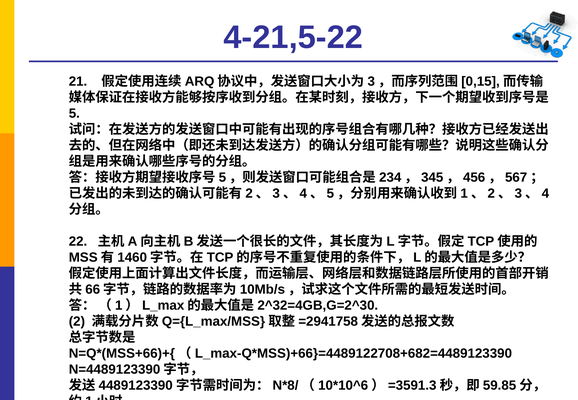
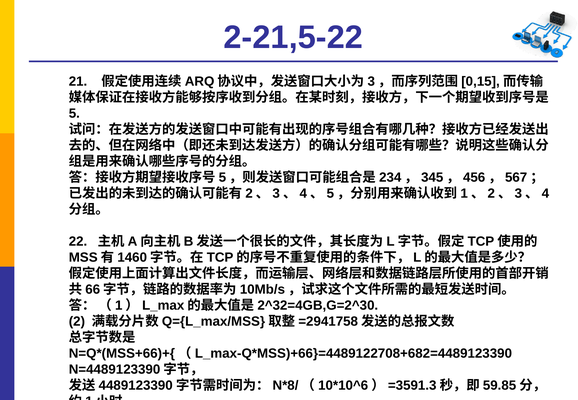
4-21,5-22: 4-21,5-22 -> 2-21,5-22
